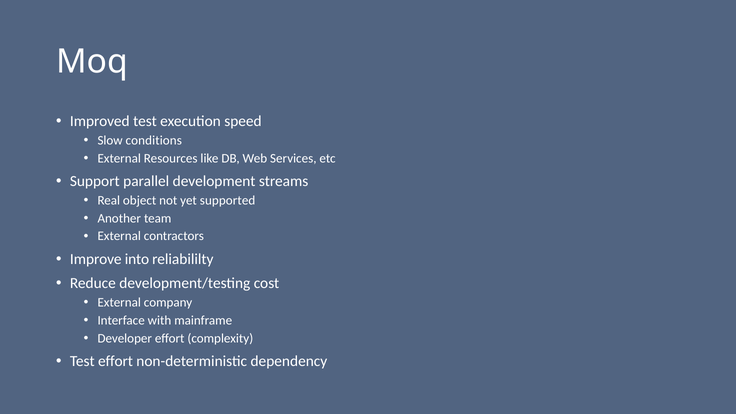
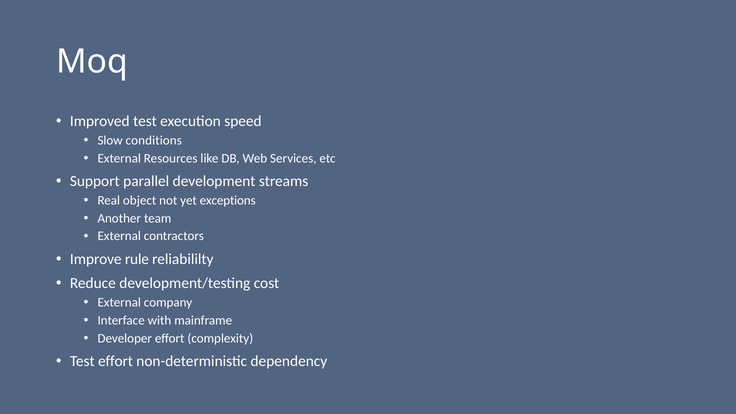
supported: supported -> exceptions
into: into -> rule
